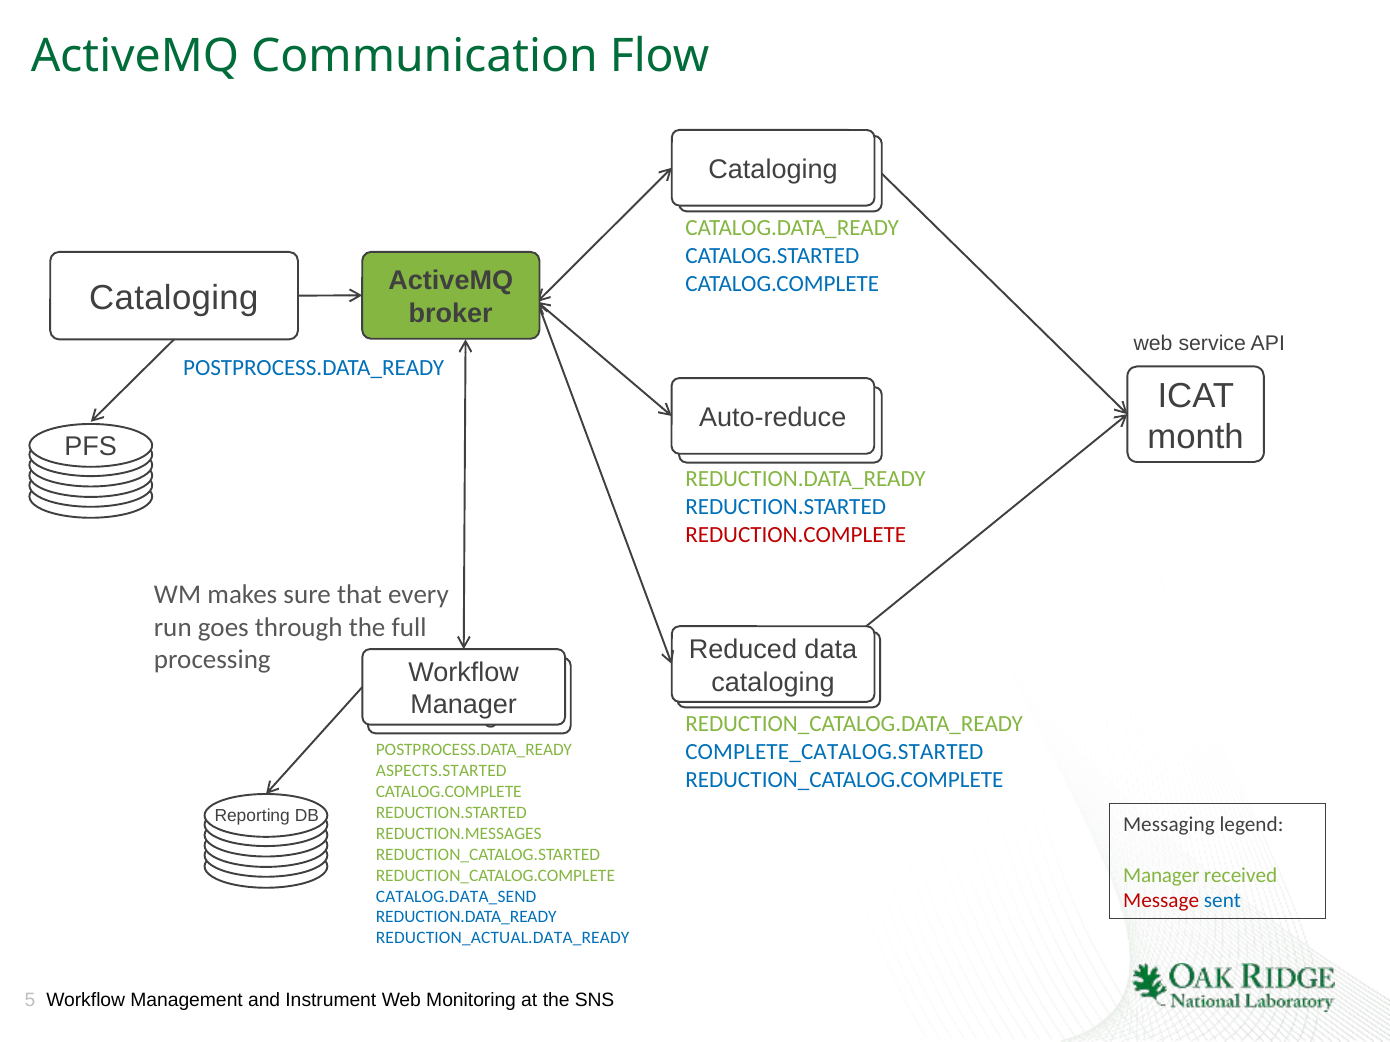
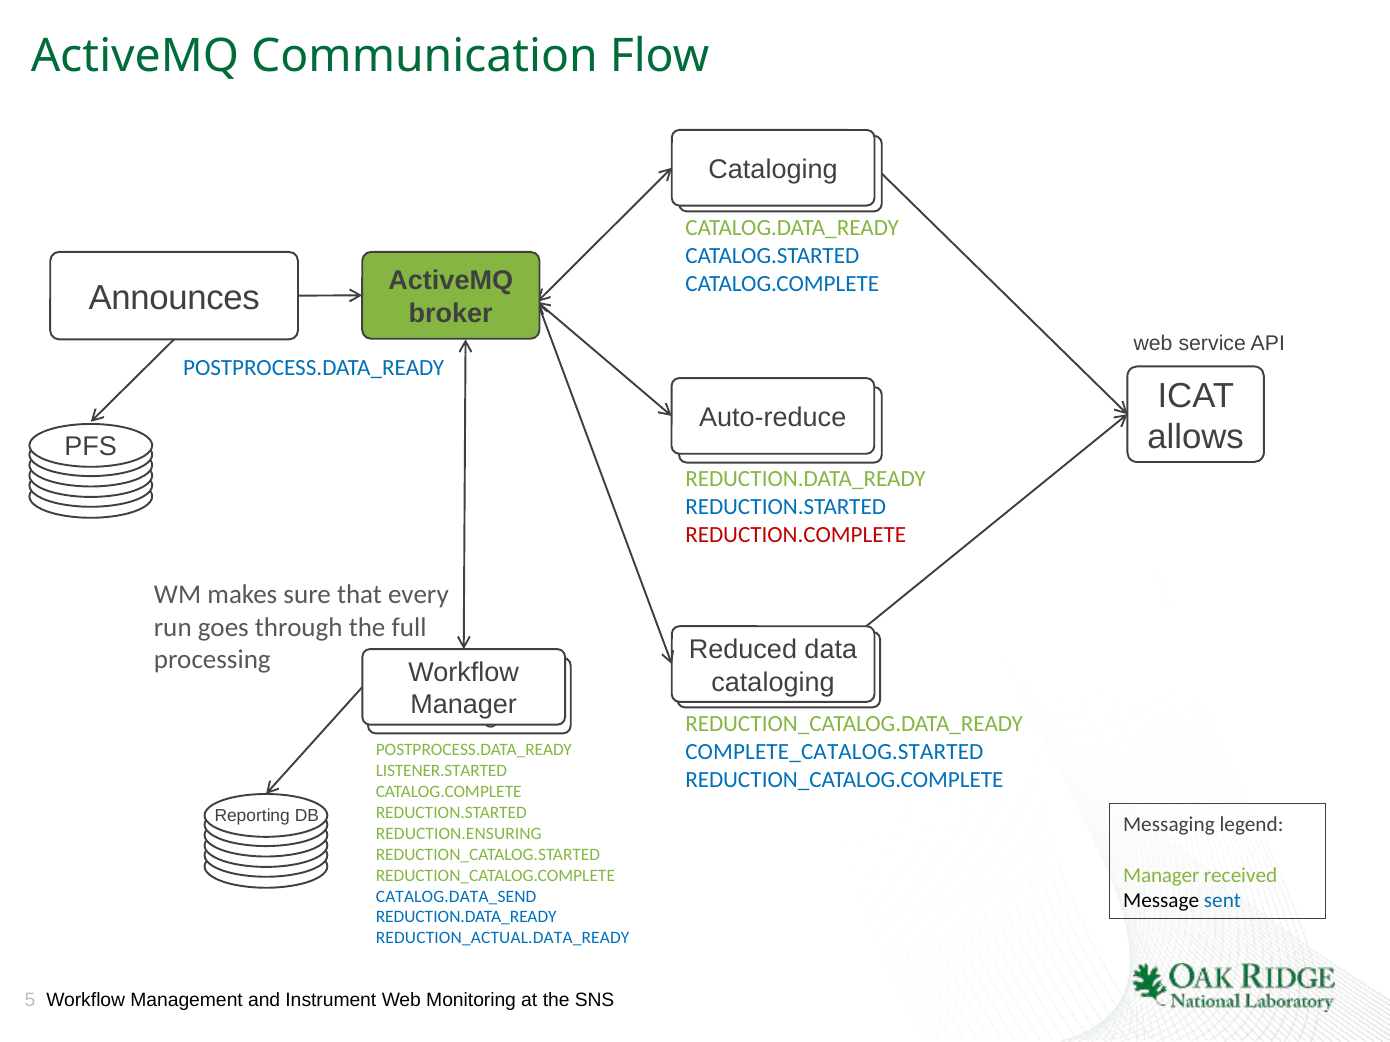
Cataloging at (174, 298): Cataloging -> Announces
month: month -> allows
ASPECTS.STARTED: ASPECTS.STARTED -> LISTENER.STARTED
REDUCTION.MESSAGES: REDUCTION.MESSAGES -> REDUCTION.ENSURING
Message colour: red -> black
